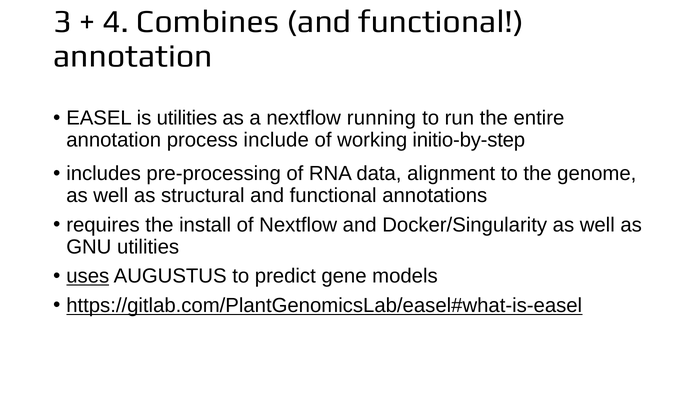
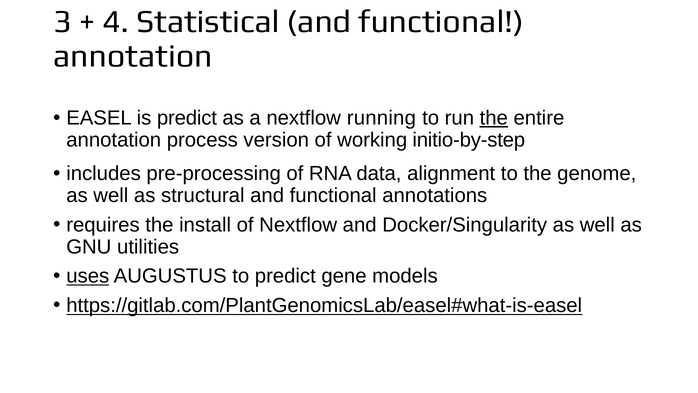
Combines: Combines -> Statistical
is utilities: utilities -> predict
the at (494, 118) underline: none -> present
include: include -> version
